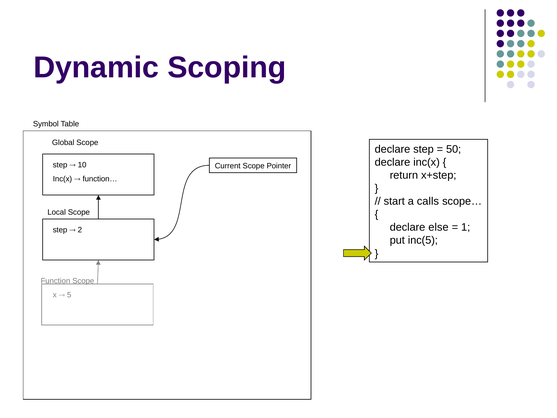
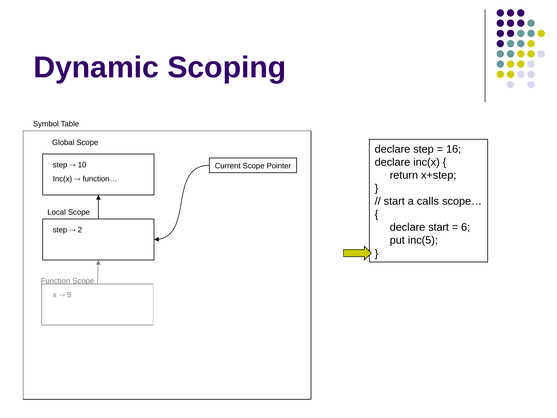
50: 50 -> 16
declare else: else -> start
1: 1 -> 6
